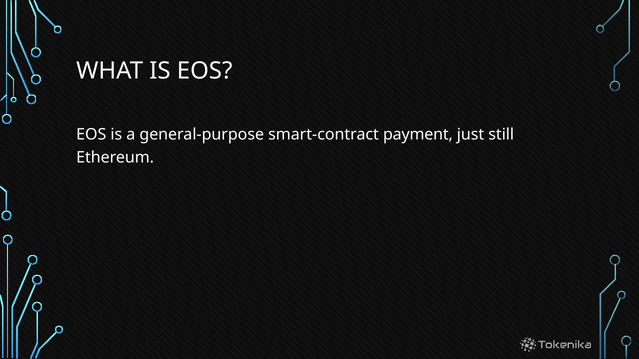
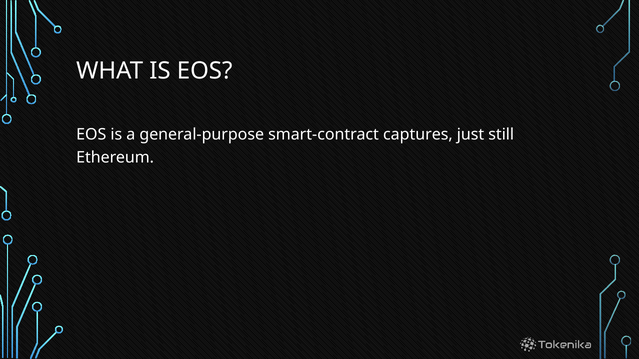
payment: payment -> captures
